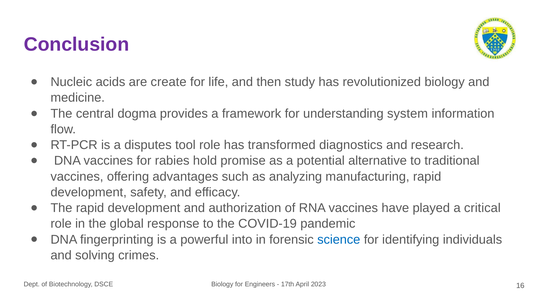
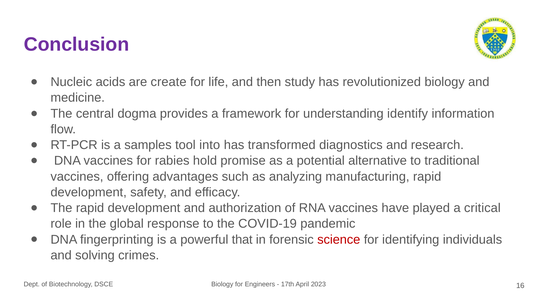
system: system -> identify
disputes: disputes -> samples
tool role: role -> into
into: into -> that
science colour: blue -> red
